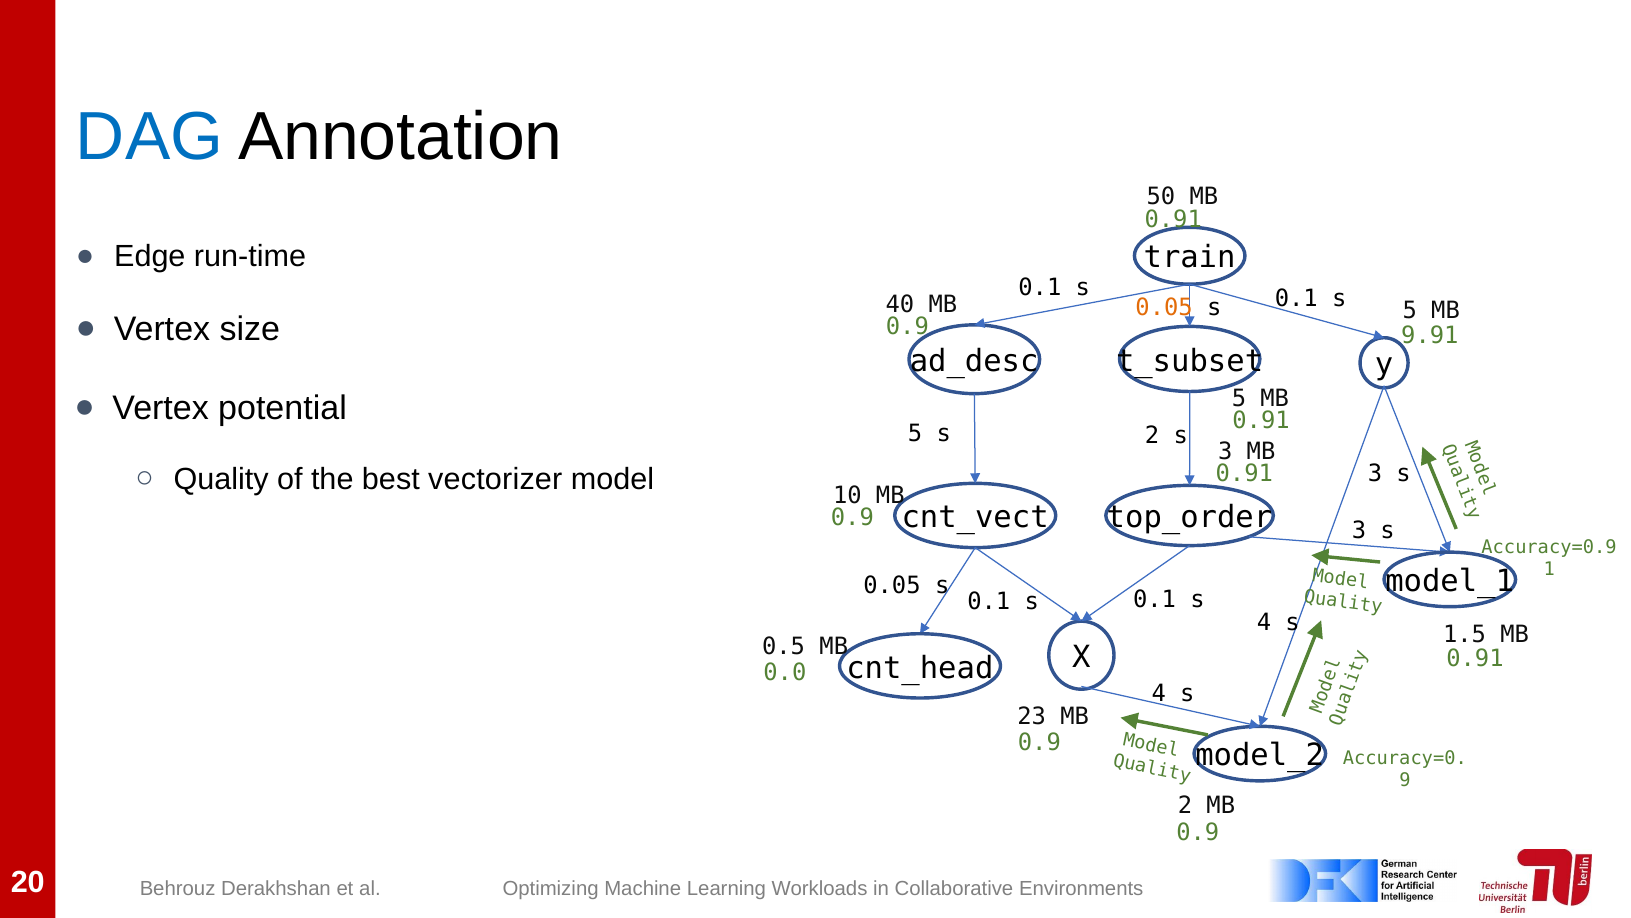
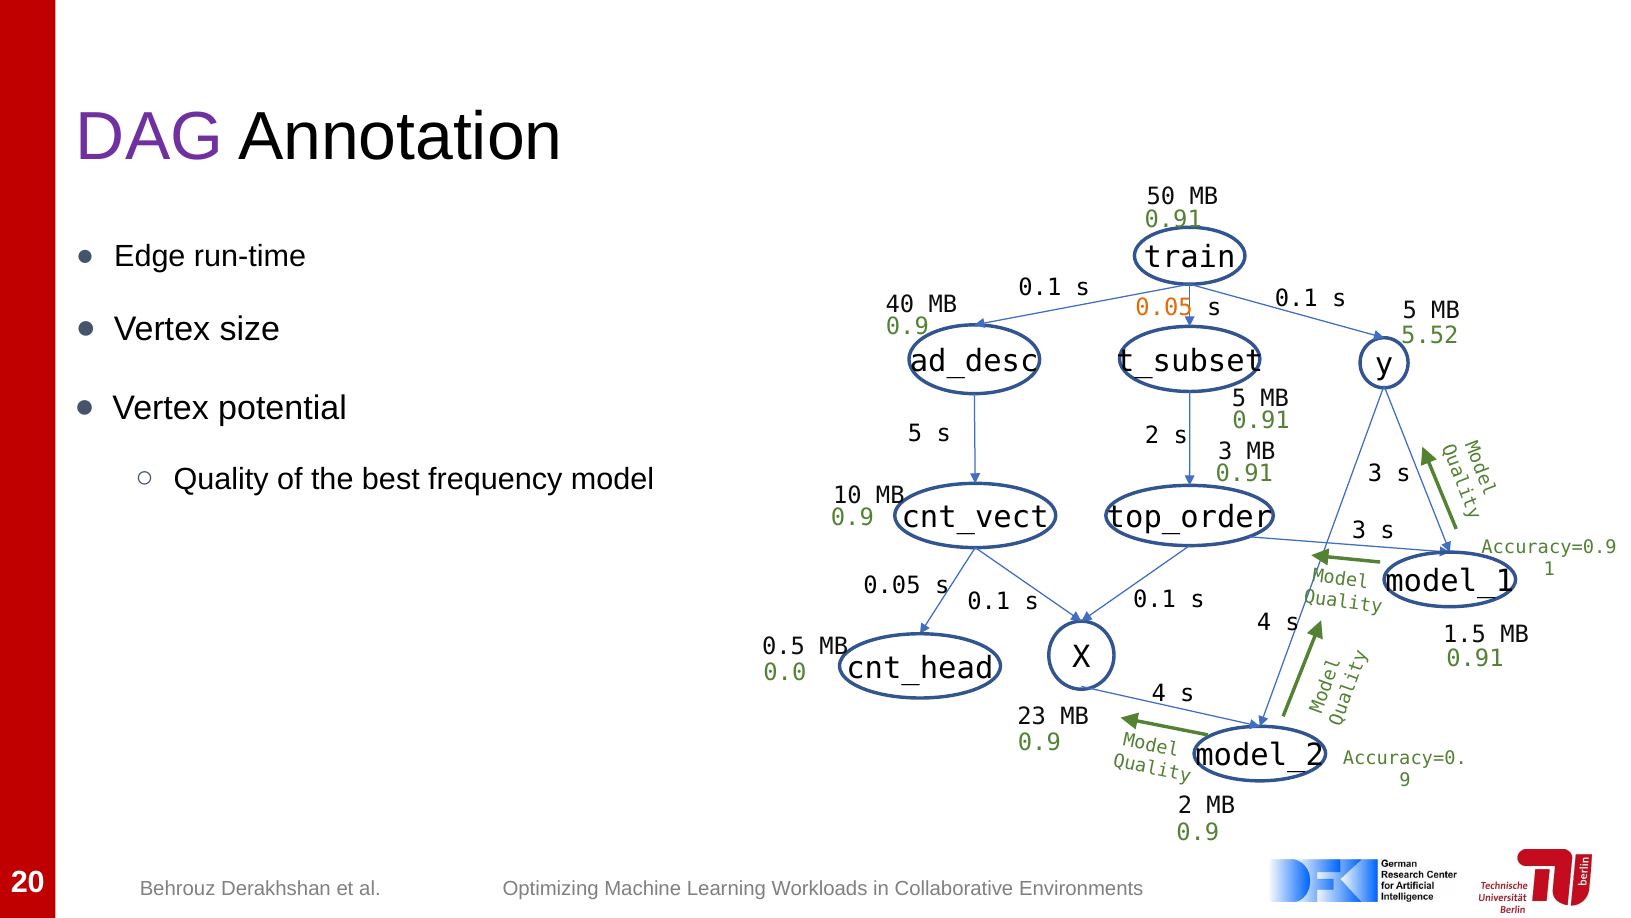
DAG colour: blue -> purple
9.91: 9.91 -> 5.52
vectorizer: vectorizer -> frequency
